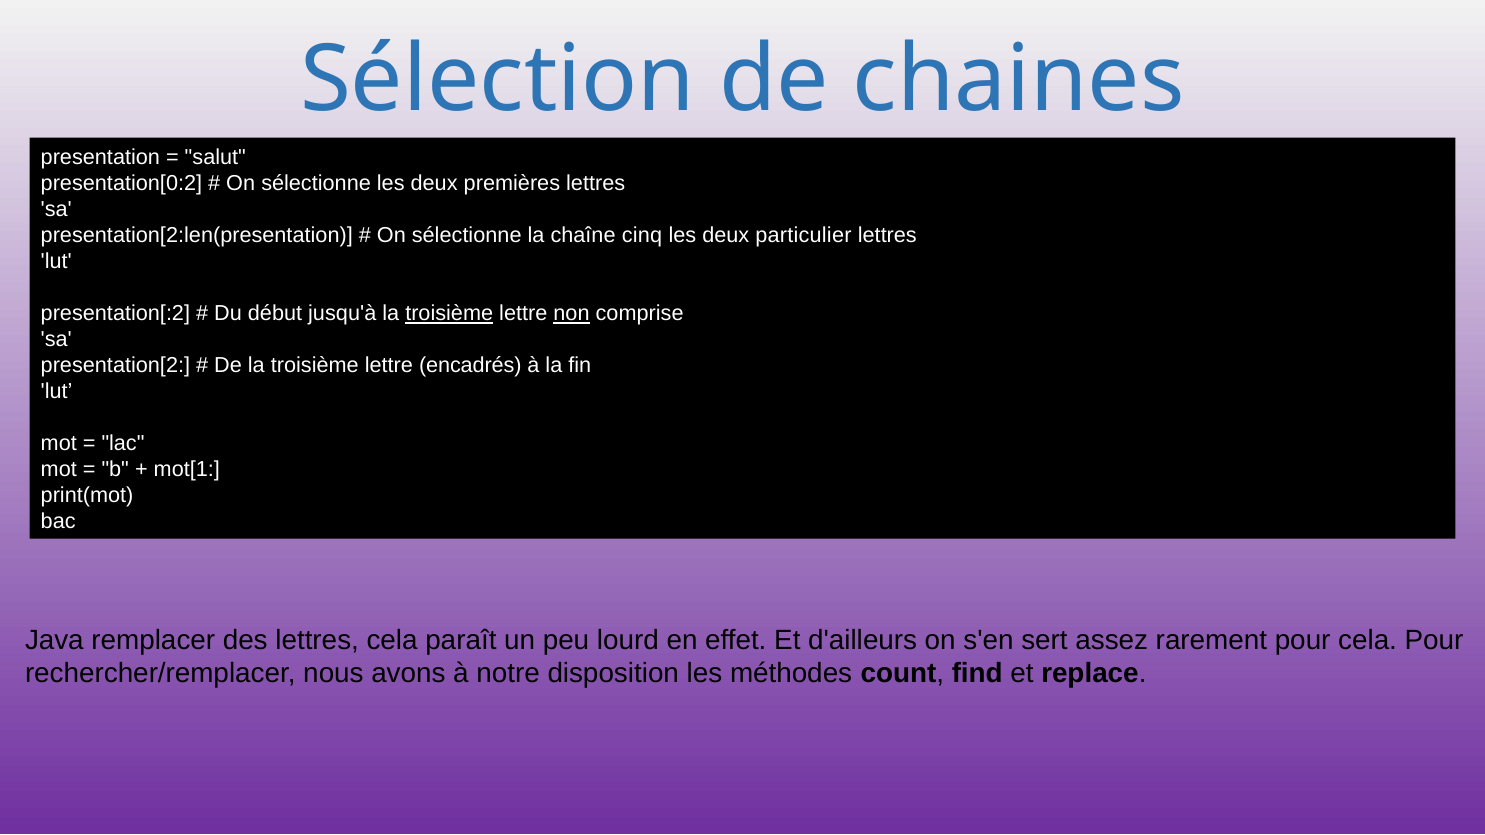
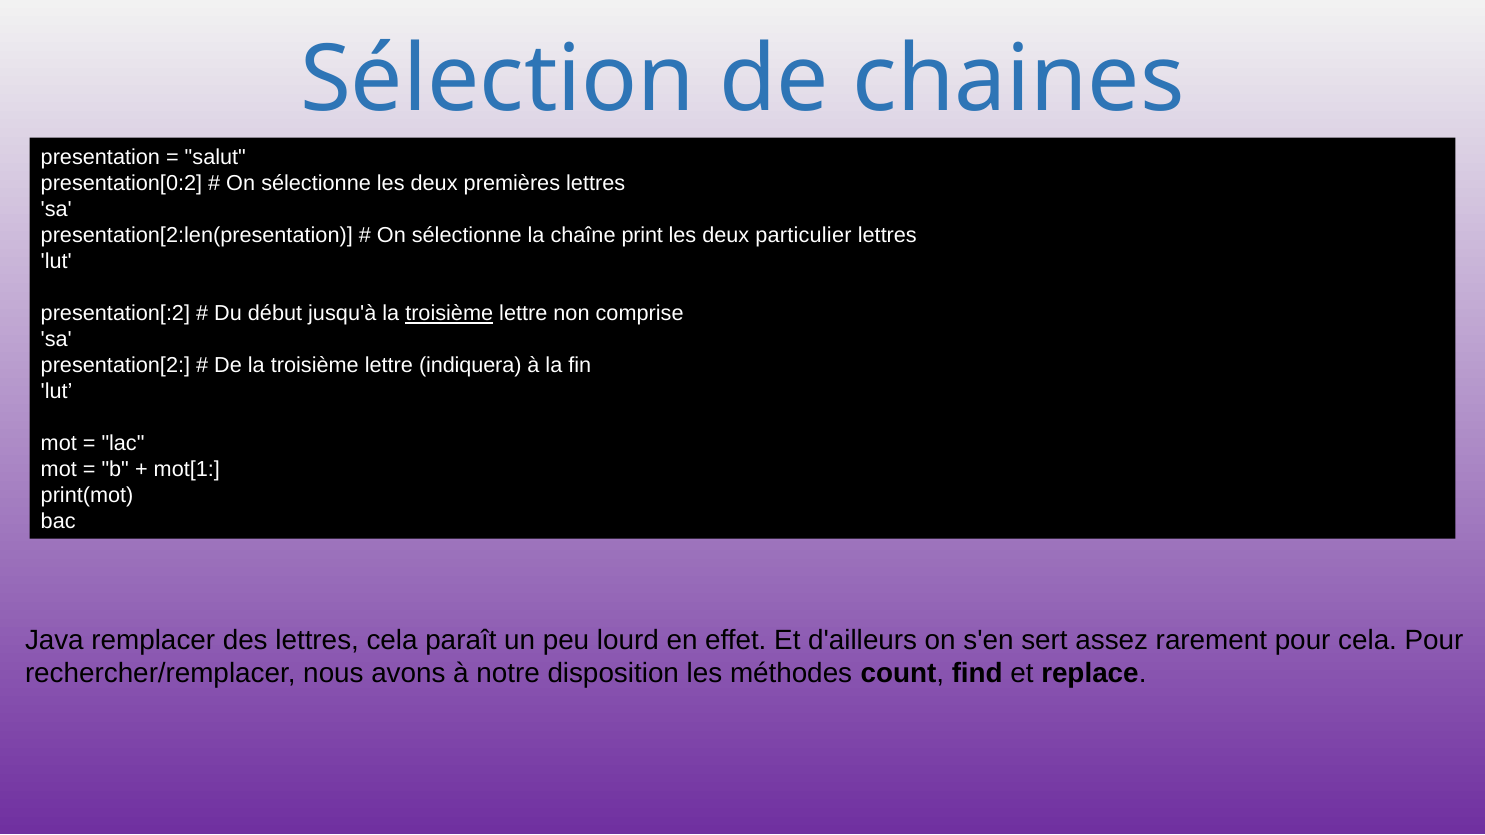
cinq: cinq -> print
non underline: present -> none
encadrés: encadrés -> indiquera
